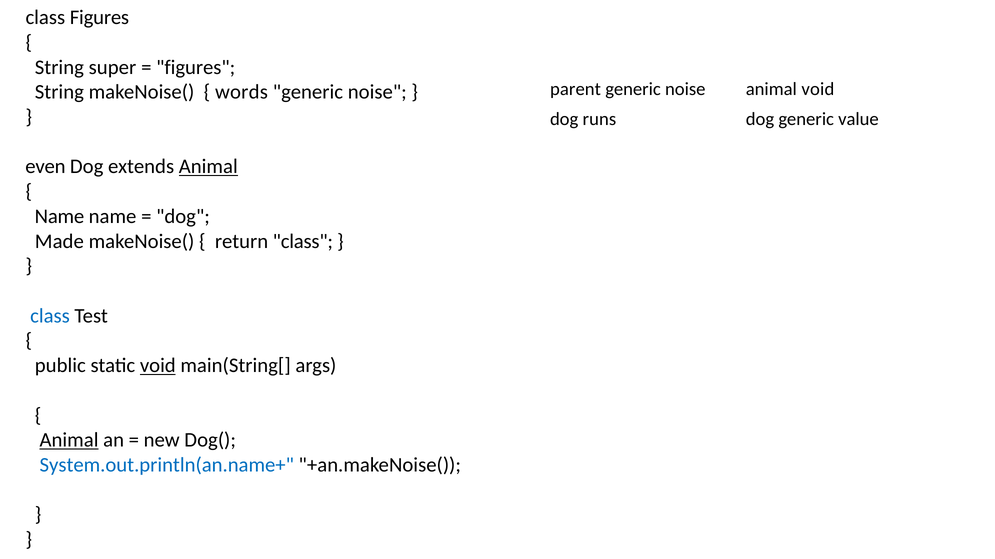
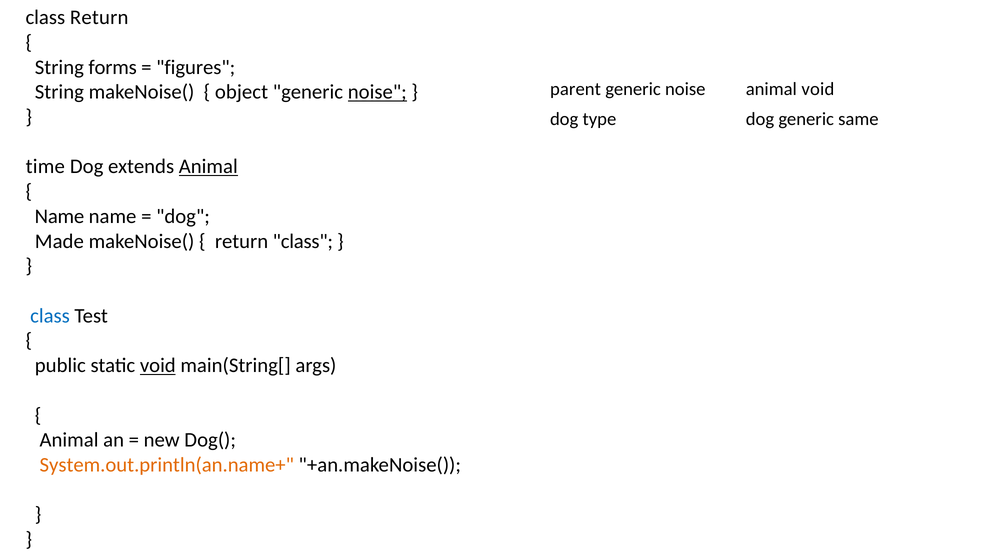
class Figures: Figures -> Return
super: super -> forms
words: words -> object
noise at (377, 92) underline: none -> present
runs: runs -> type
value: value -> same
even: even -> time
Animal at (69, 441) underline: present -> none
System.out.println(an.name+ colour: blue -> orange
